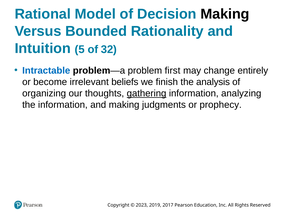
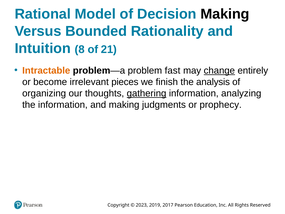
5: 5 -> 8
32: 32 -> 21
Intractable colour: blue -> orange
first: first -> fast
change underline: none -> present
beliefs: beliefs -> pieces
